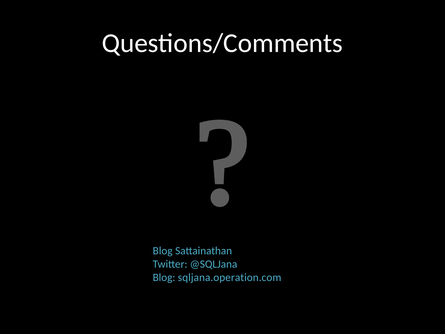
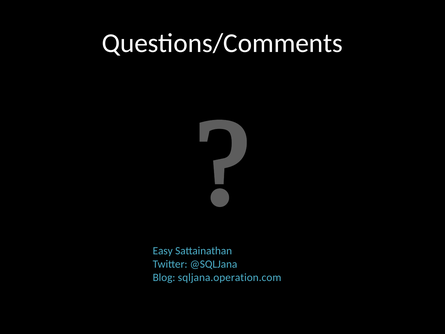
Blog at (163, 251): Blog -> Easy
